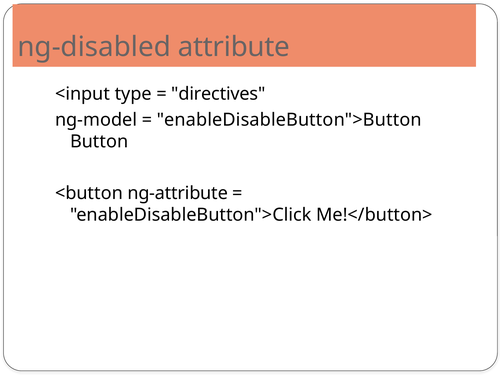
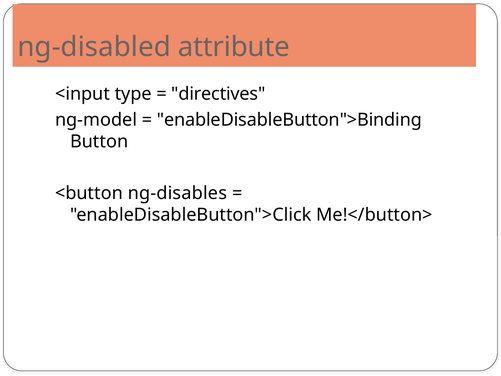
enableDisableButton">Button: enableDisableButton">Button -> enableDisableButton">Binding
ng-attribute: ng-attribute -> ng-disables
